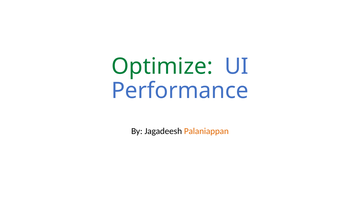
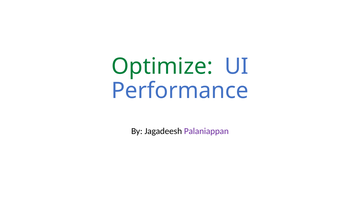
Palaniappan colour: orange -> purple
